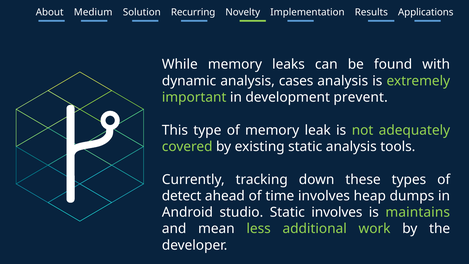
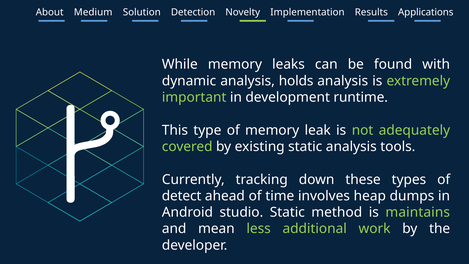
Recurring: Recurring -> Detection
cases: cases -> holds
prevent: prevent -> runtime
Static involves: involves -> method
